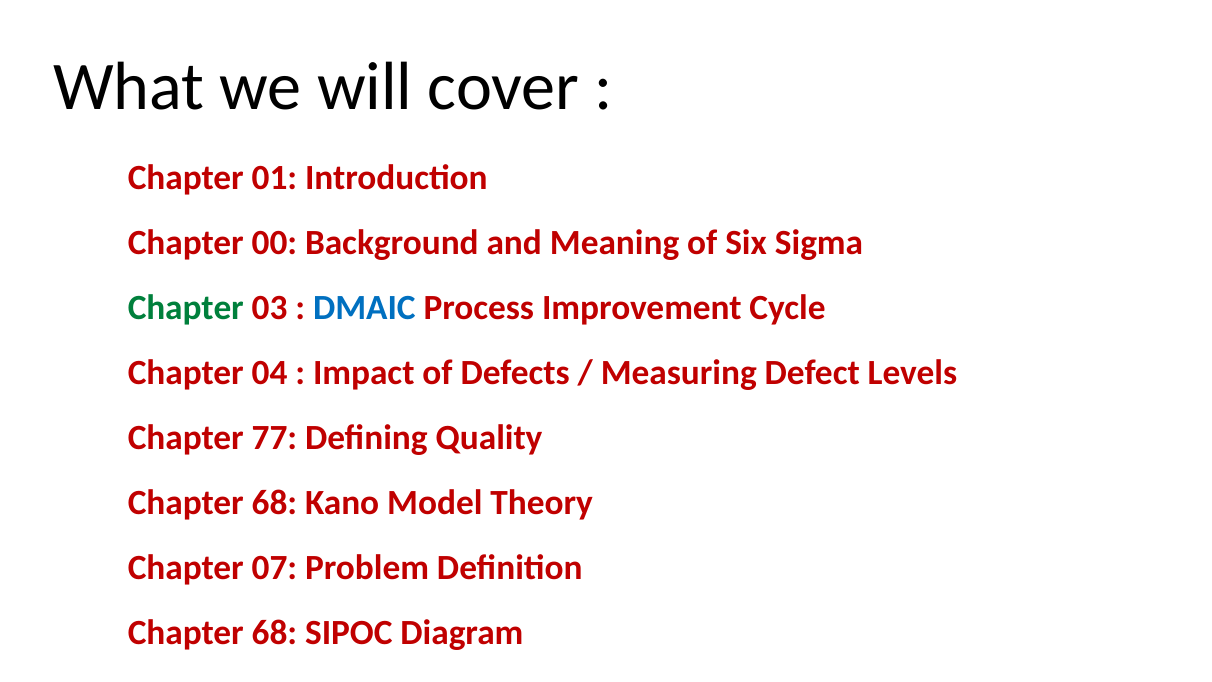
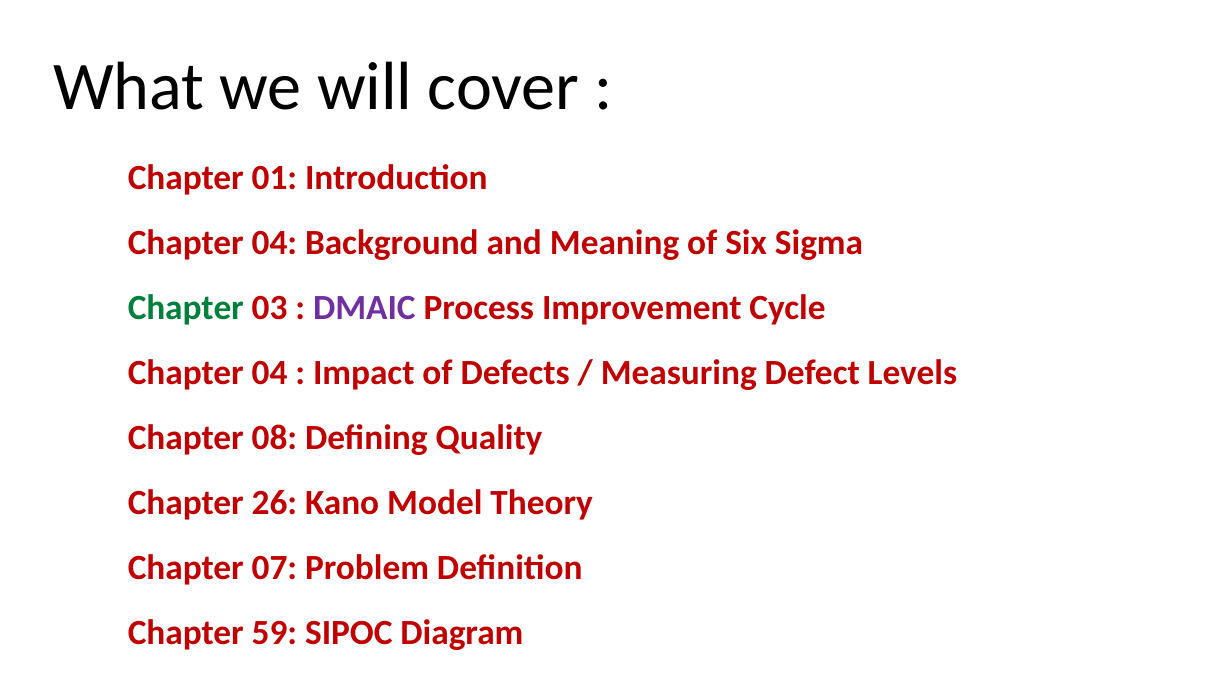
00 at (274, 243): 00 -> 04
DMAIC colour: blue -> purple
77: 77 -> 08
68 at (274, 503): 68 -> 26
68 at (274, 633): 68 -> 59
